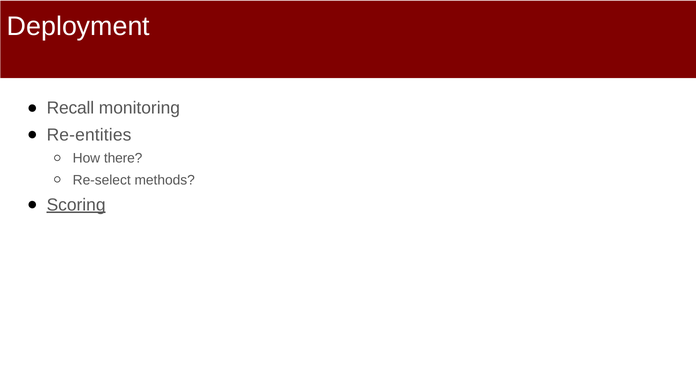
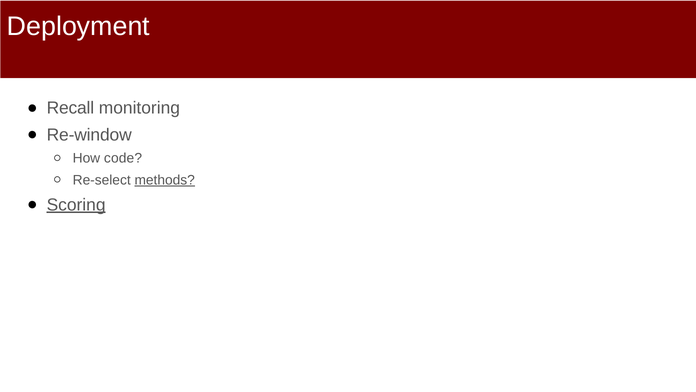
Re-entities: Re-entities -> Re-window
there: there -> code
methods underline: none -> present
